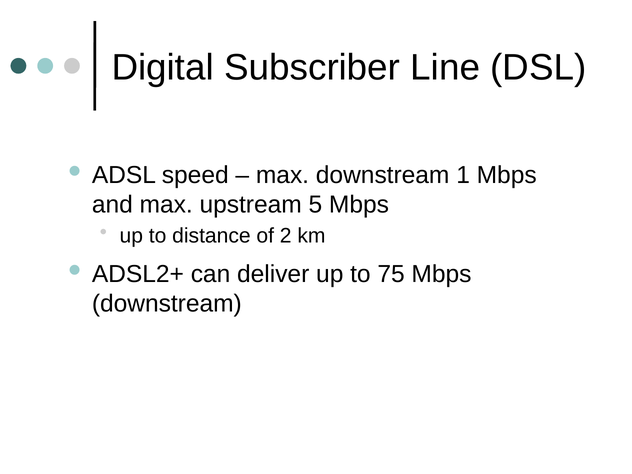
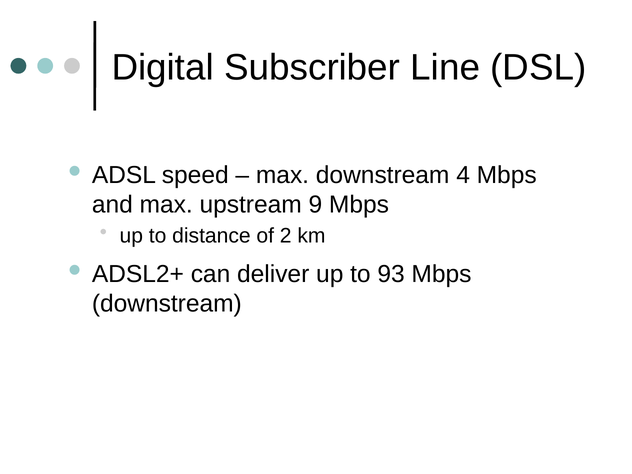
1: 1 -> 4
5: 5 -> 9
75: 75 -> 93
